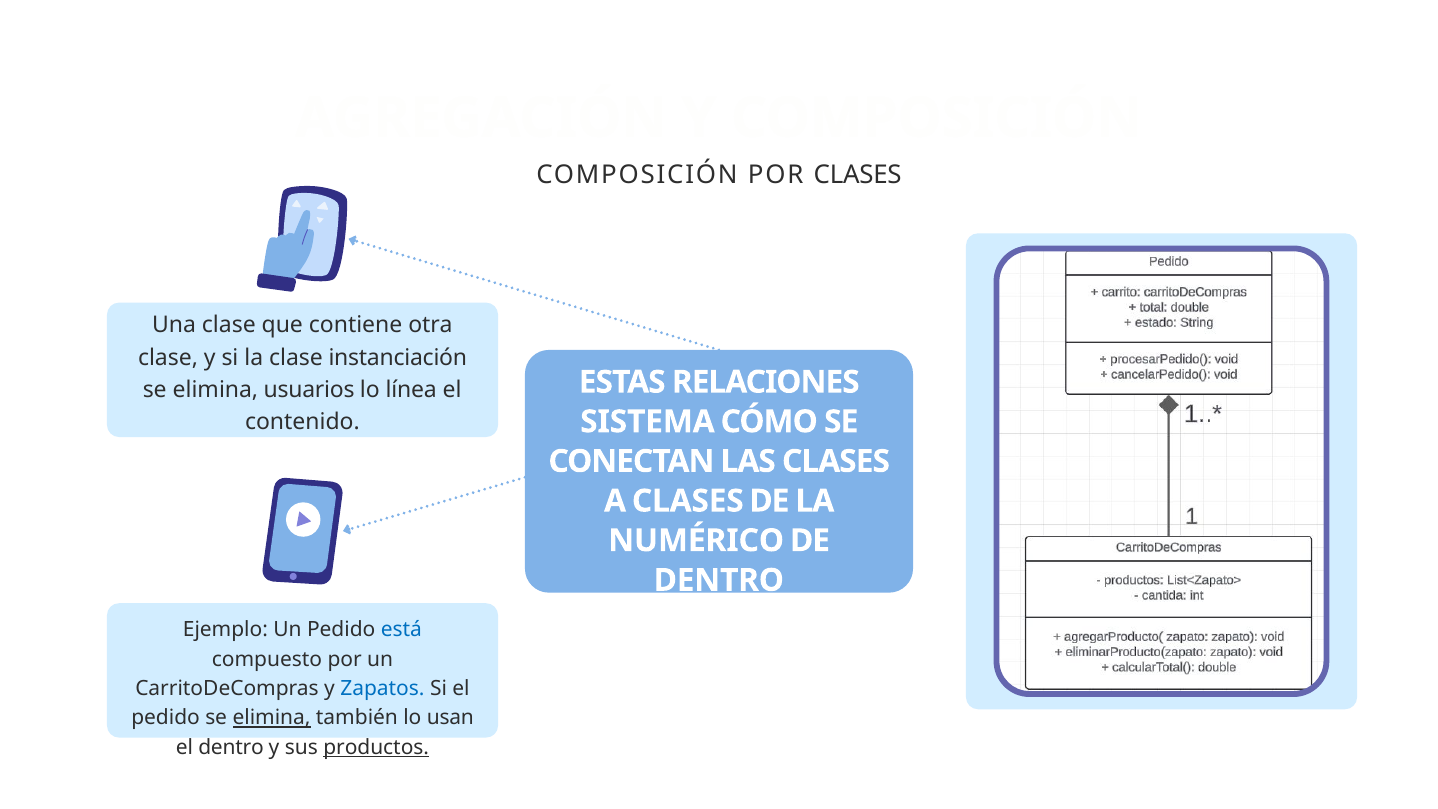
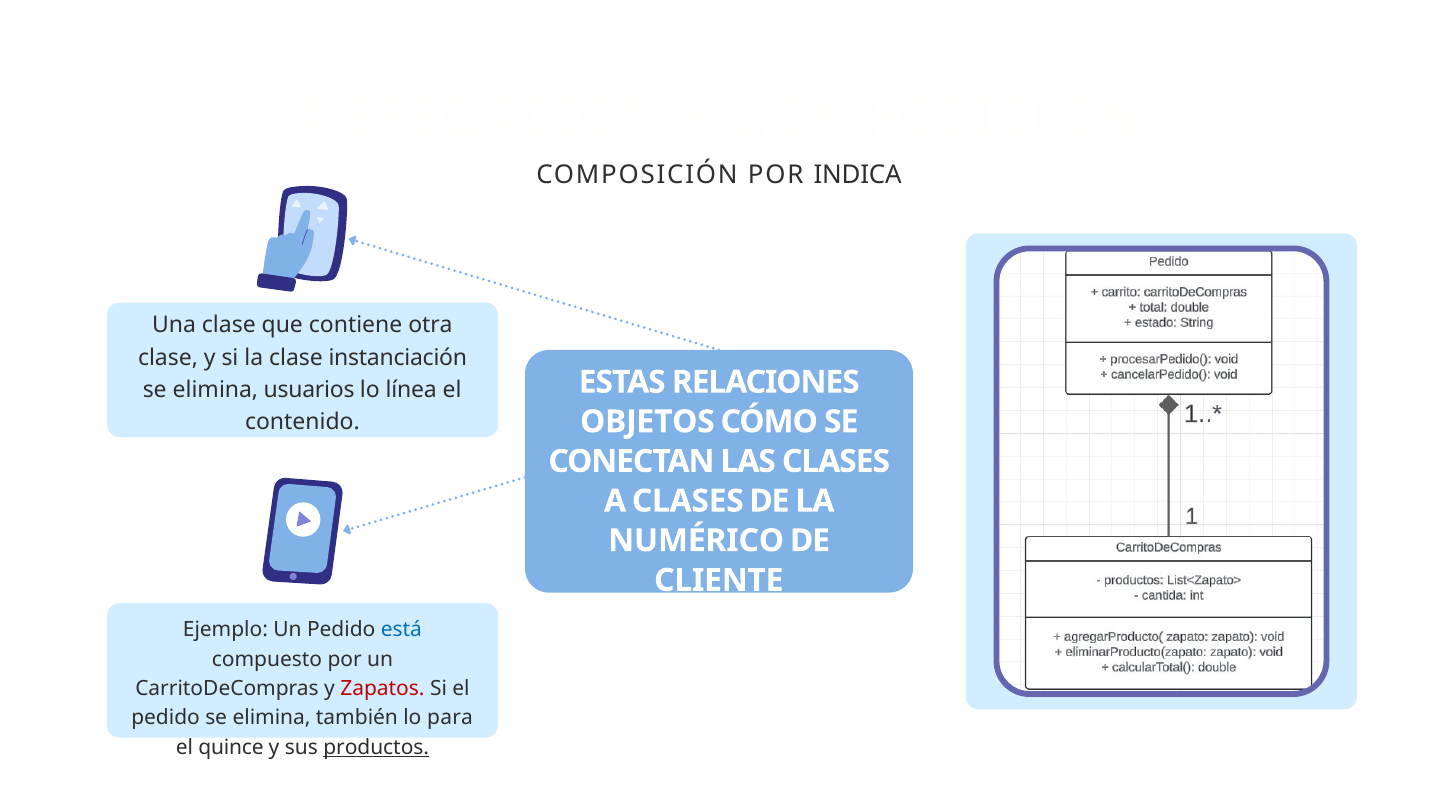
POR CLASES: CLASES -> INDICA
SISTEMA: SISTEMA -> OBJETOS
DENTRO at (719, 580): DENTRO -> CLIENTE
Zapatos colour: blue -> red
elimina at (272, 718) underline: present -> none
usan: usan -> para
el dentro: dentro -> quince
